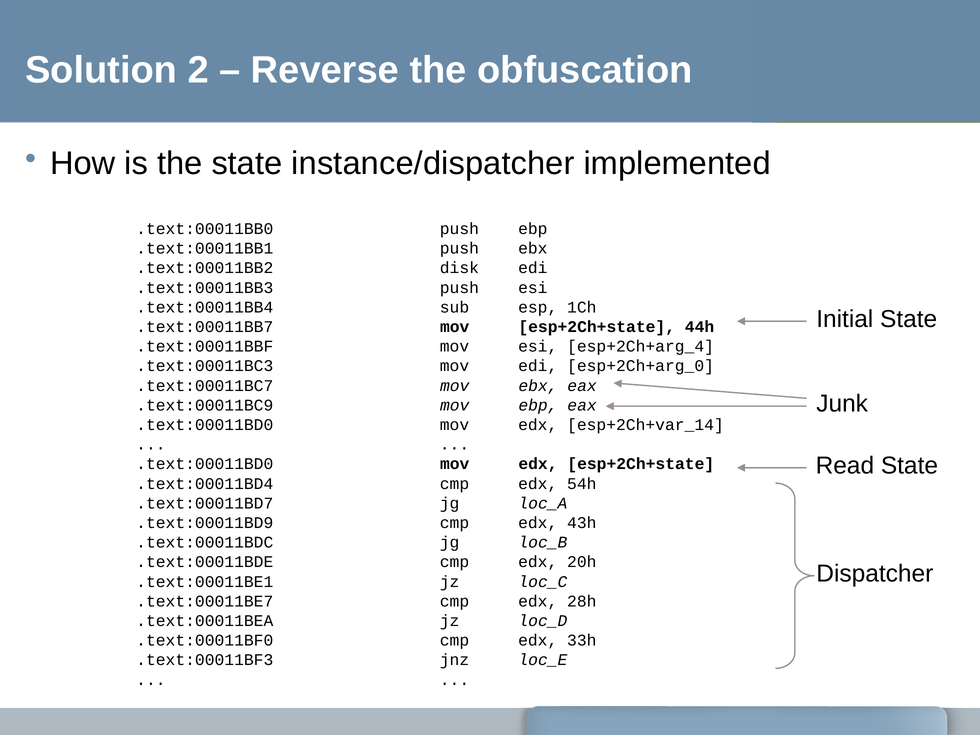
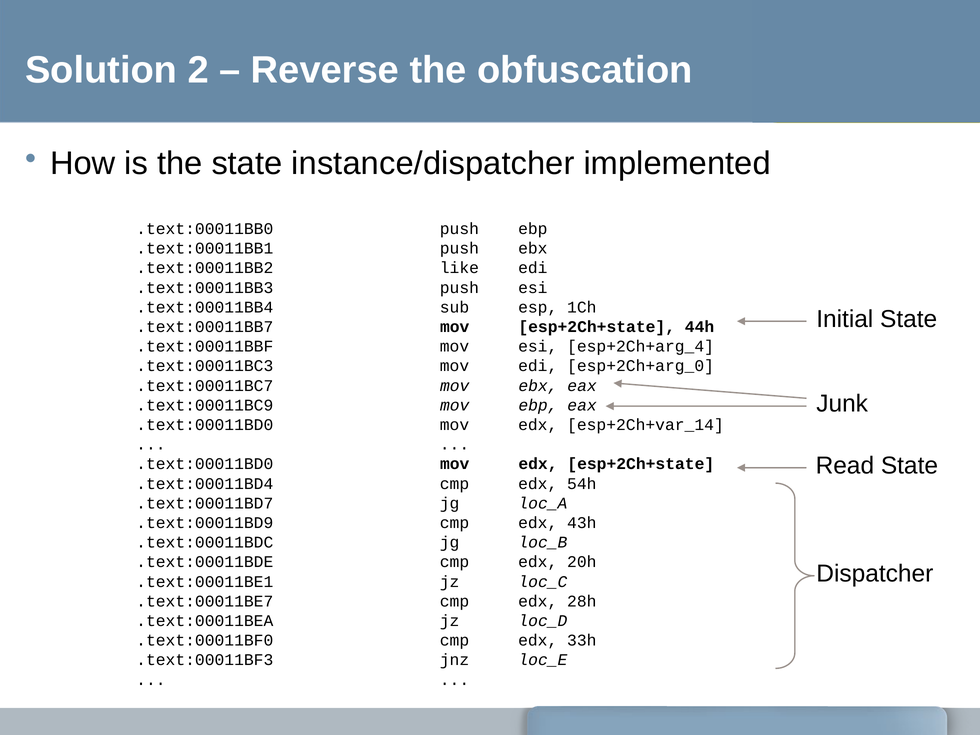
disk: disk -> like
